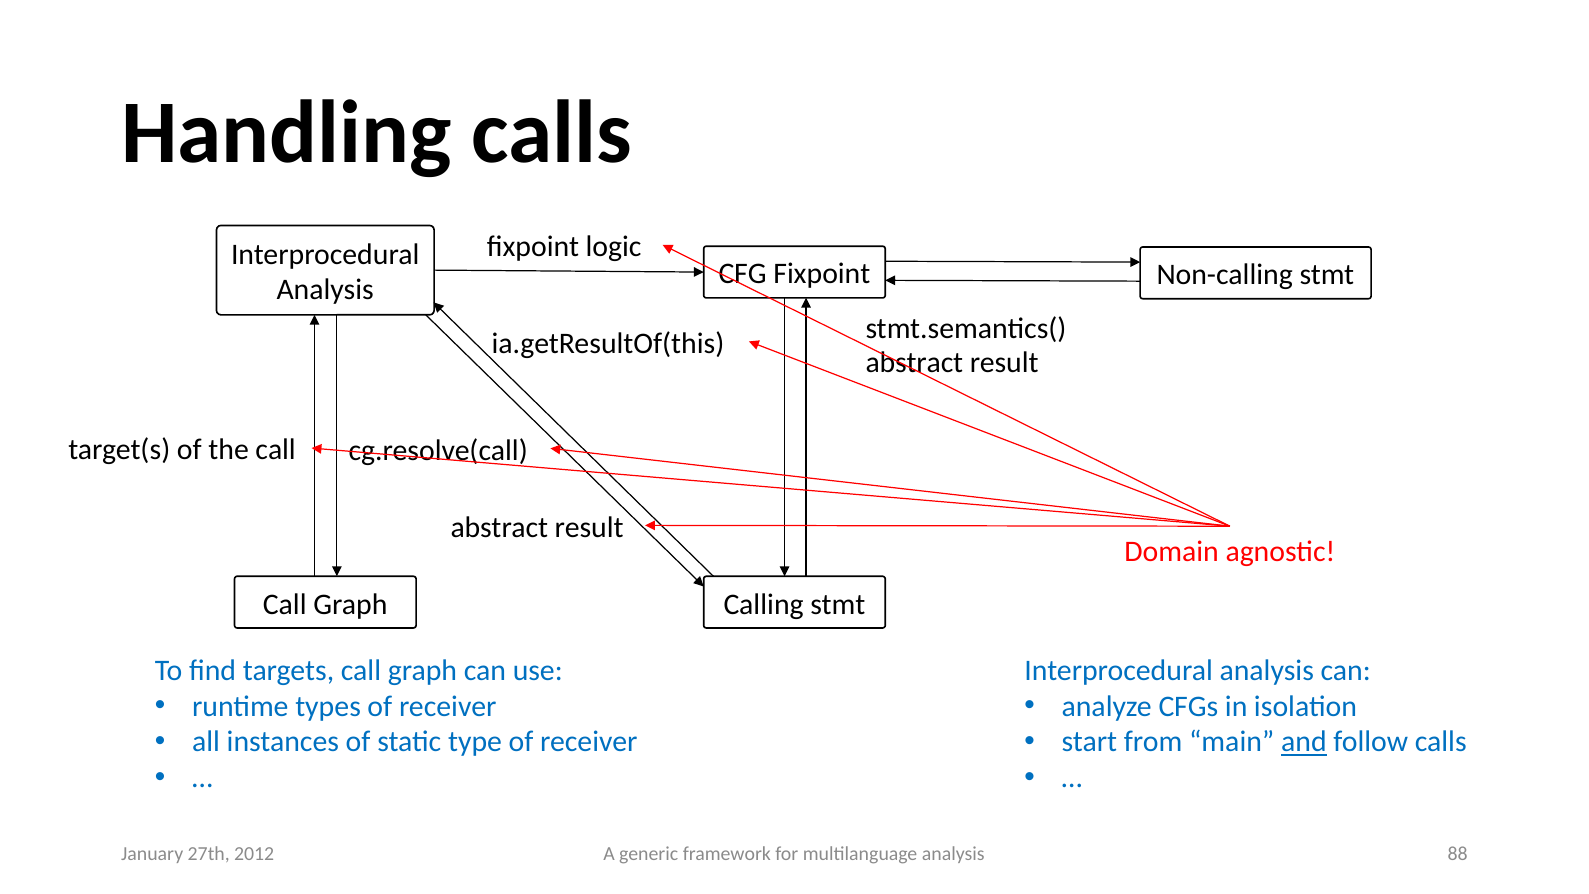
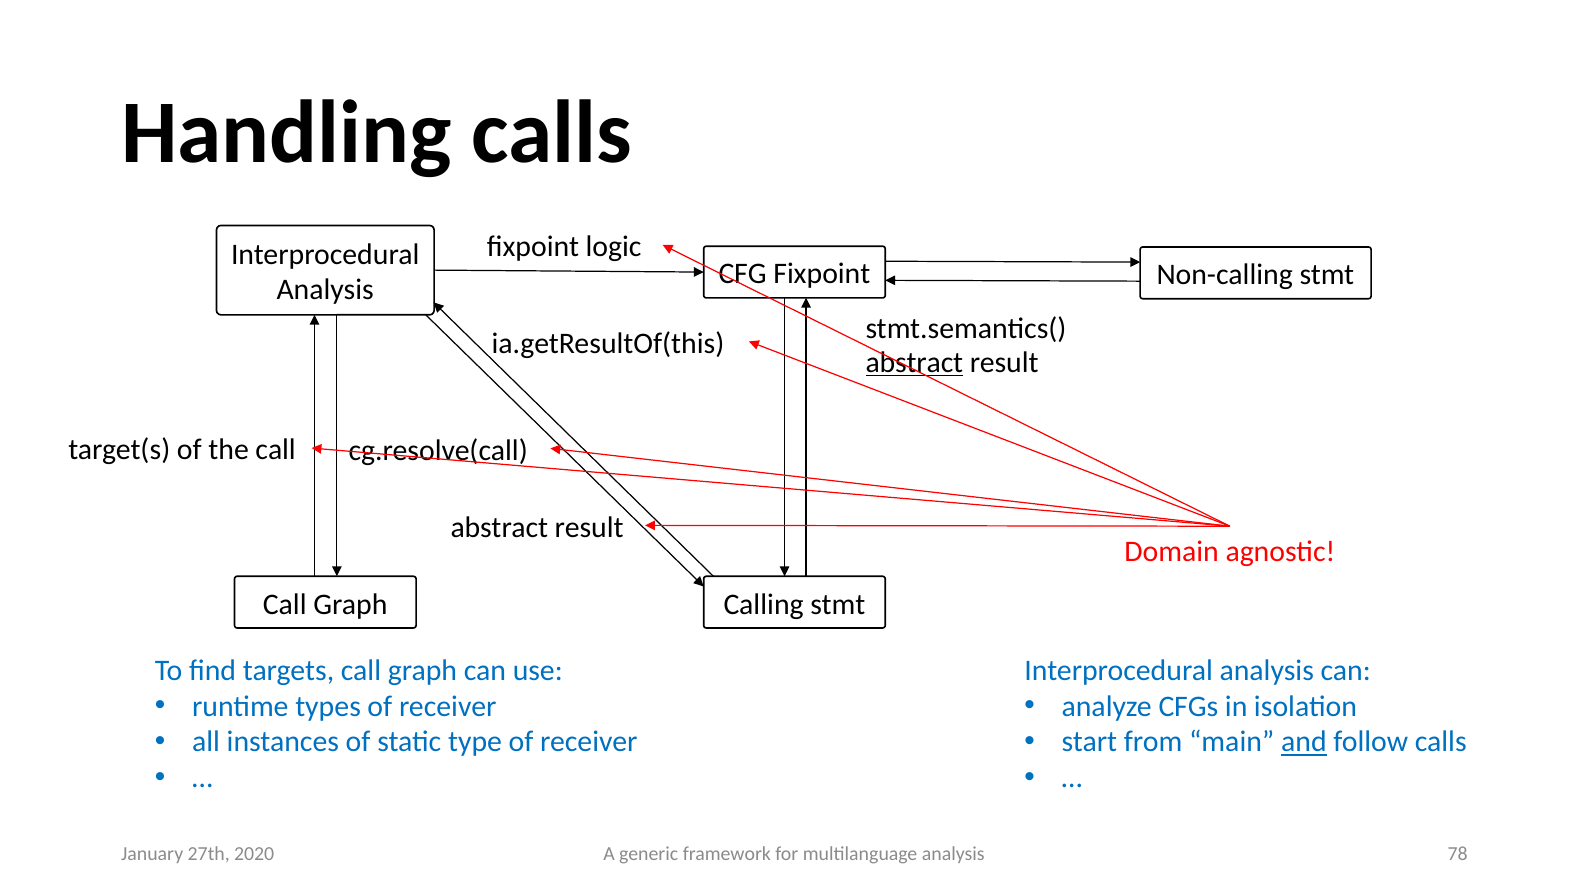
abstract at (914, 363) underline: none -> present
88: 88 -> 78
2012: 2012 -> 2020
